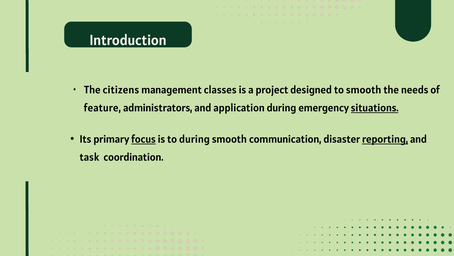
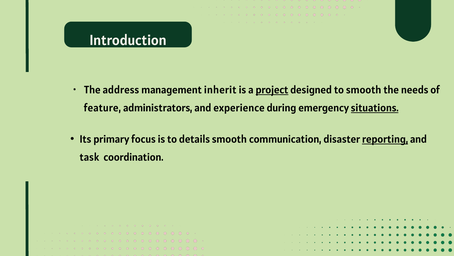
citizens: citizens -> address
classes: classes -> inherit
project underline: none -> present
application: application -> experience
focus underline: present -> none
to during: during -> details
